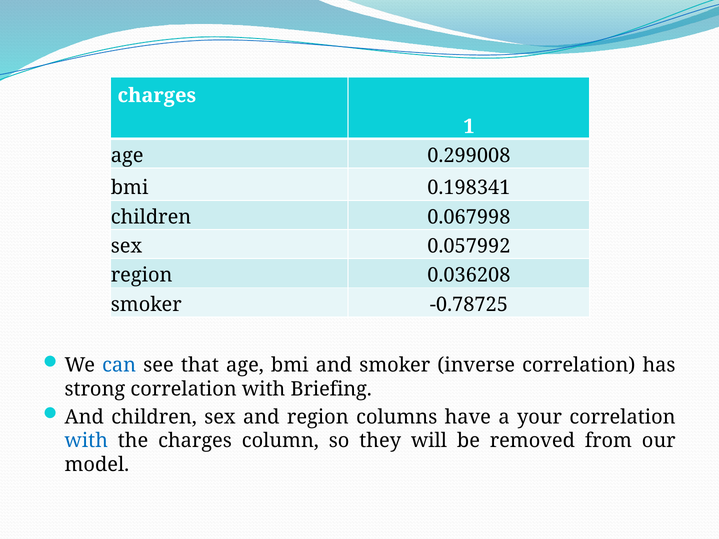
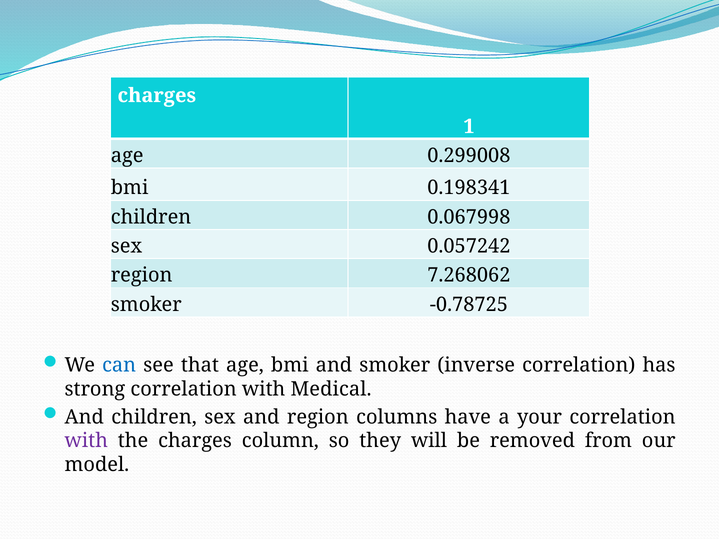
0.057992: 0.057992 -> 0.057242
0.036208: 0.036208 -> 7.268062
Briefing: Briefing -> Medical
with at (86, 441) colour: blue -> purple
